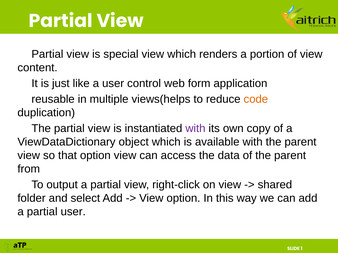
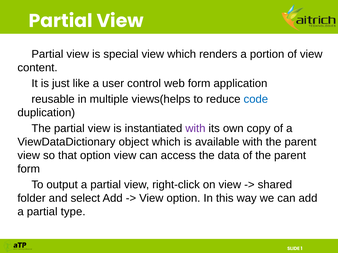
code colour: orange -> blue
from at (29, 169): from -> form
partial user: user -> type
